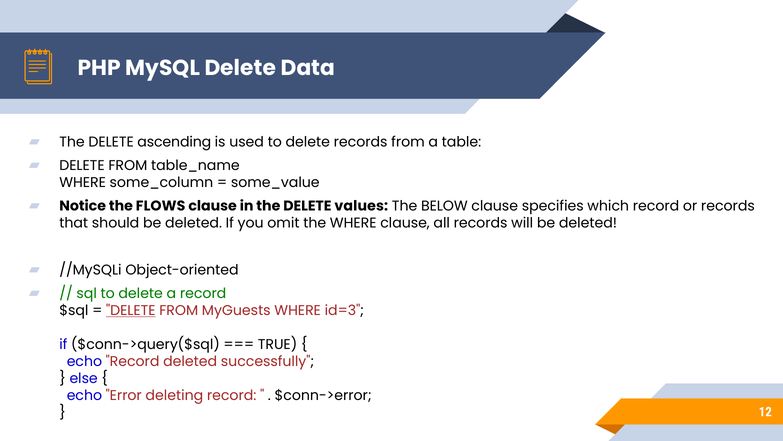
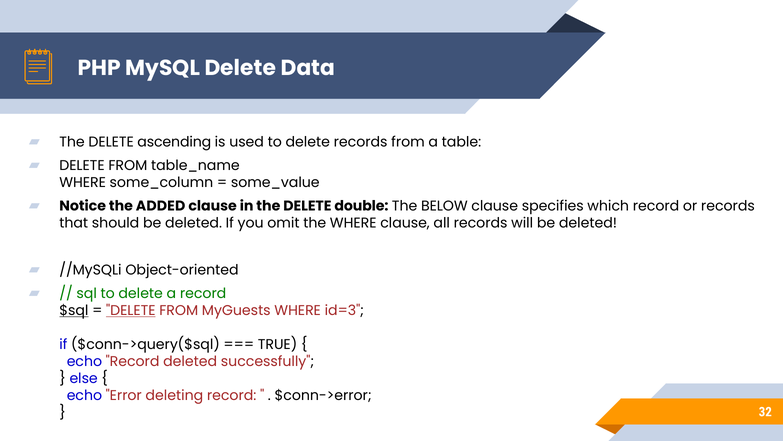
FLOWS: FLOWS -> ADDED
values: values -> double
$sql underline: none -> present
12: 12 -> 32
